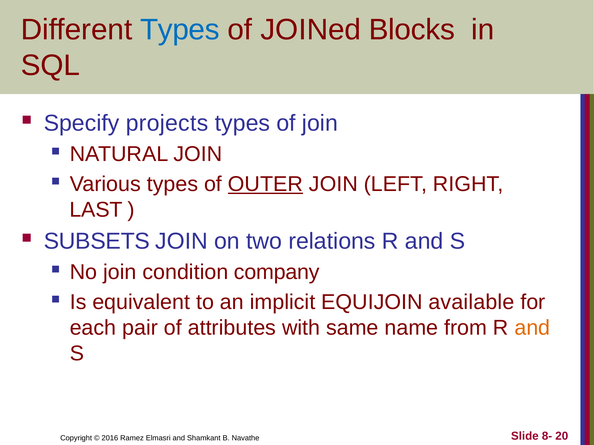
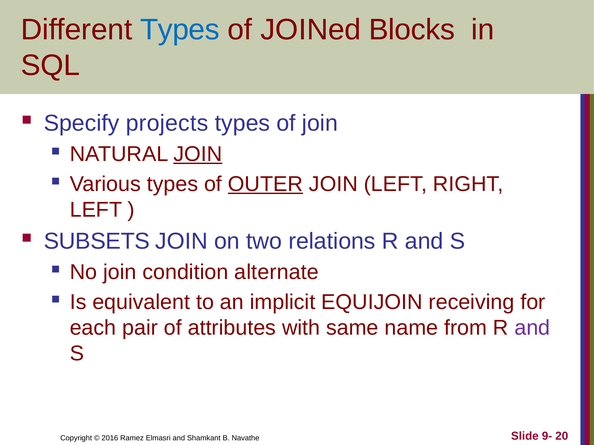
JOIN at (198, 154) underline: none -> present
LAST at (96, 210): LAST -> LEFT
company: company -> alternate
available: available -> receiving
and at (532, 328) colour: orange -> purple
8-: 8- -> 9-
